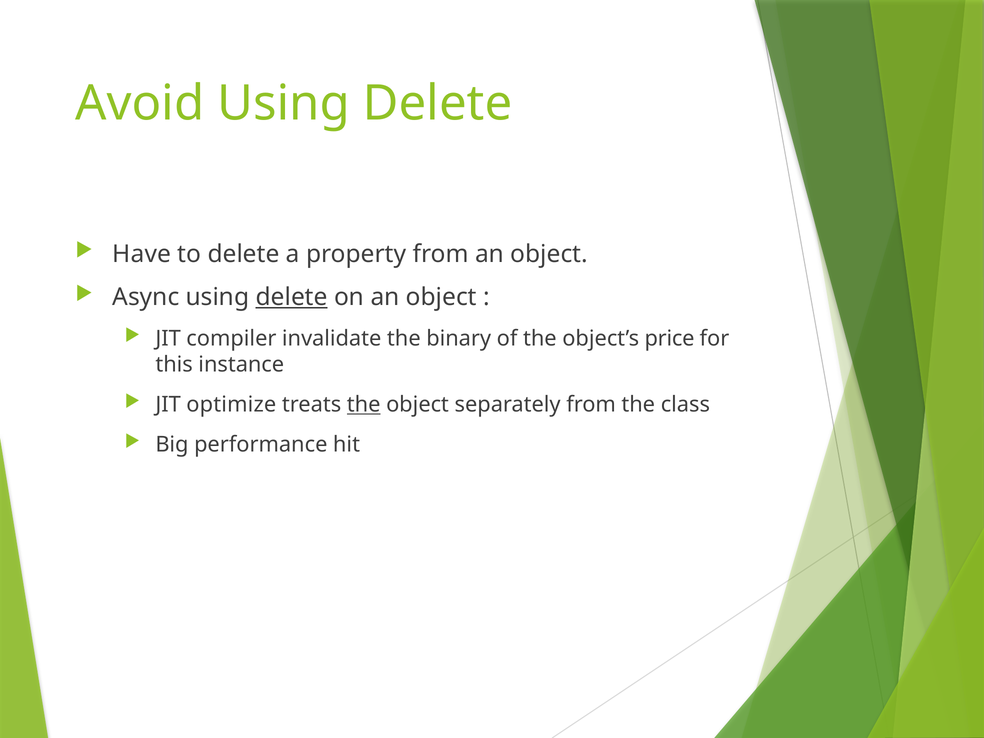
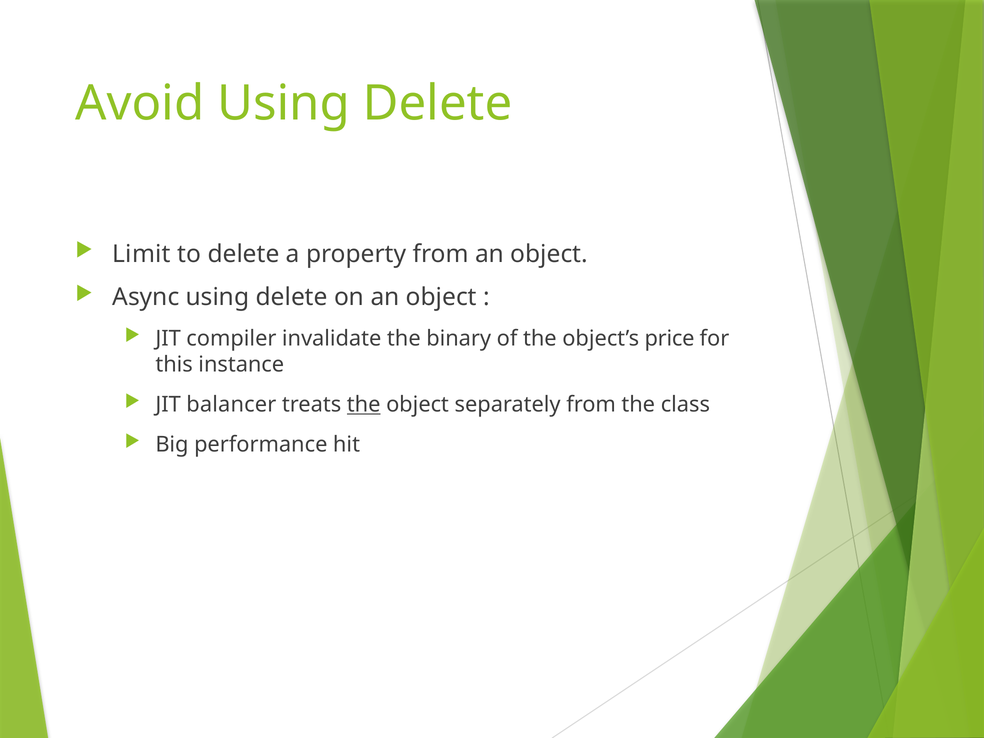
Have: Have -> Limit
delete at (292, 297) underline: present -> none
optimize: optimize -> balancer
